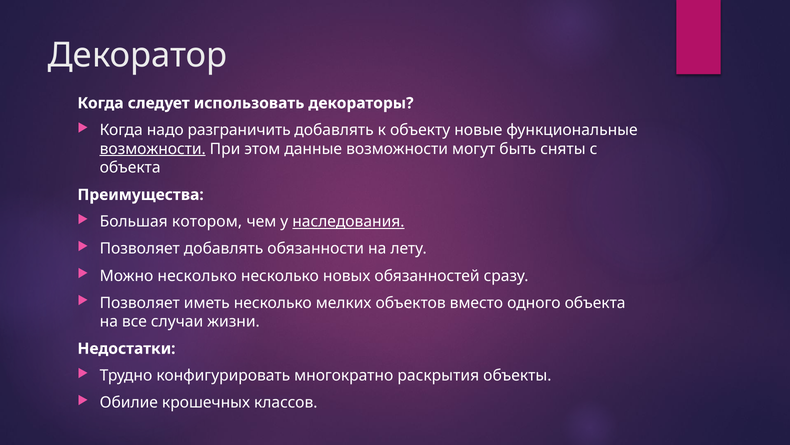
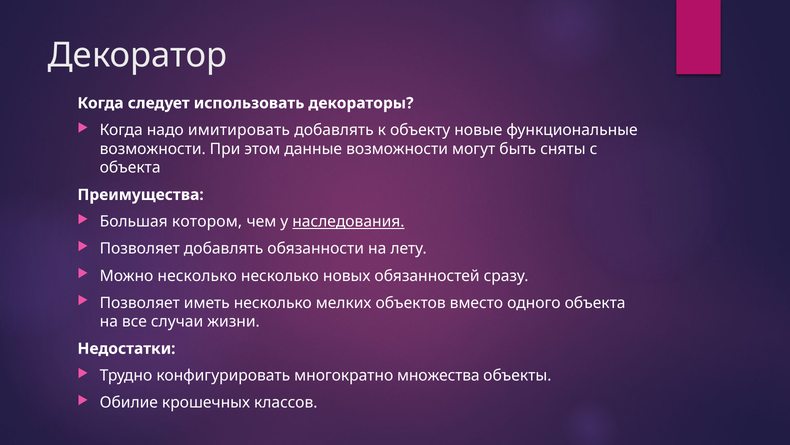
разграничить: разграничить -> имитировать
возможности at (153, 149) underline: present -> none
раскрытия: раскрытия -> множества
